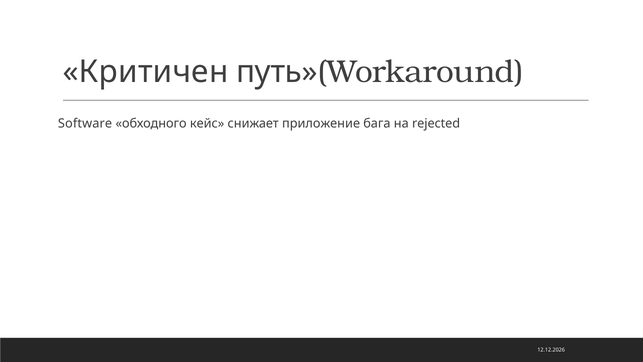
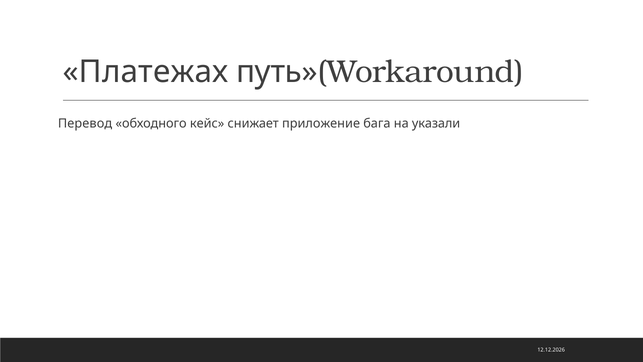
Критичен: Критичен -> Платежах
Software: Software -> Перевод
rejected: rejected -> указали
